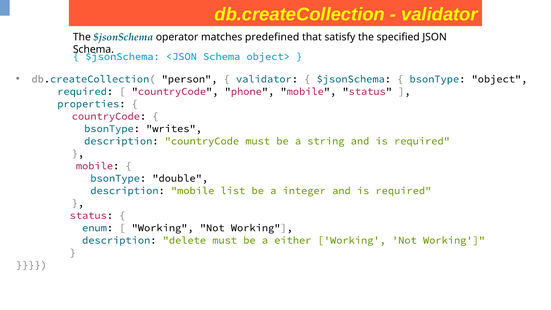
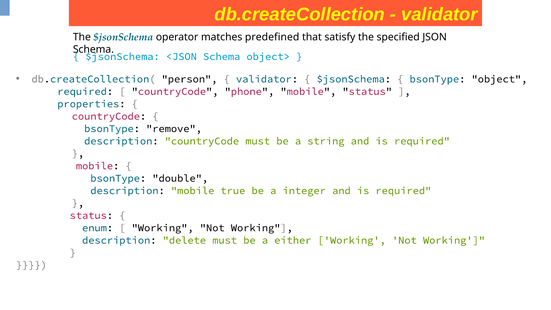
writes: writes -> remove
list: list -> true
